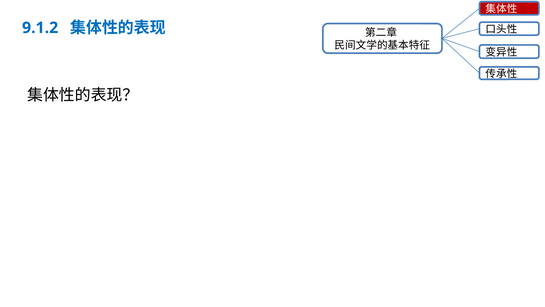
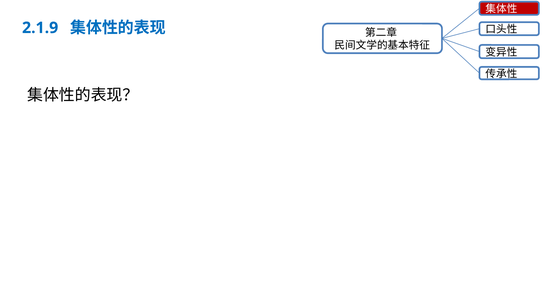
9.1.2: 9.1.2 -> 2.1.9
